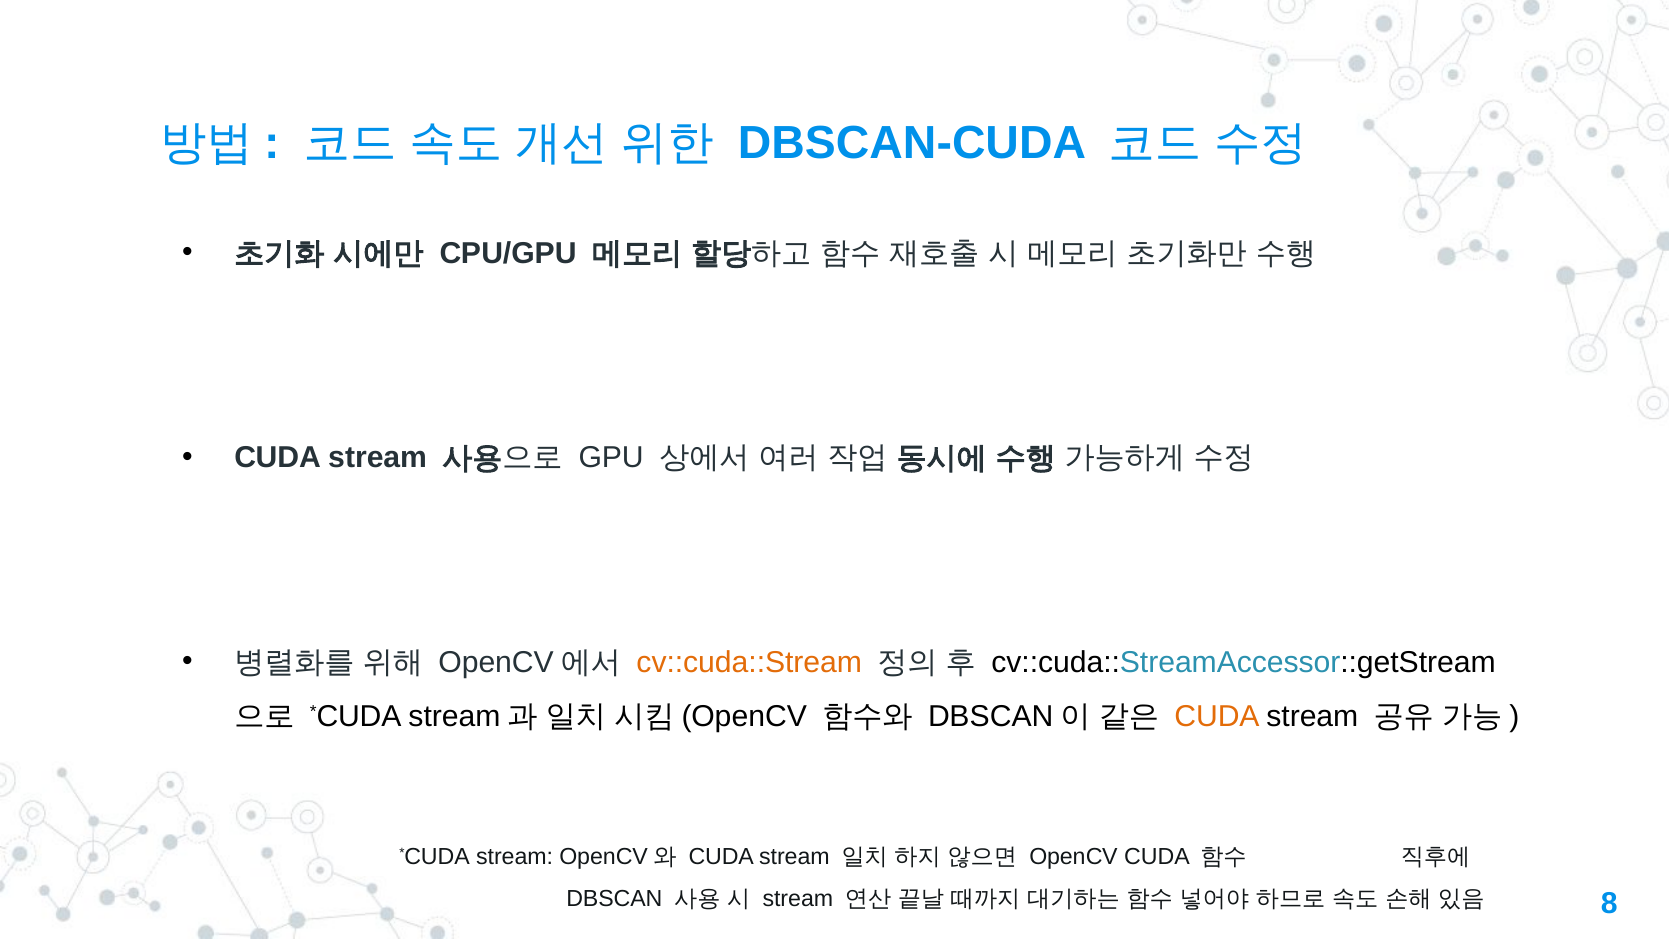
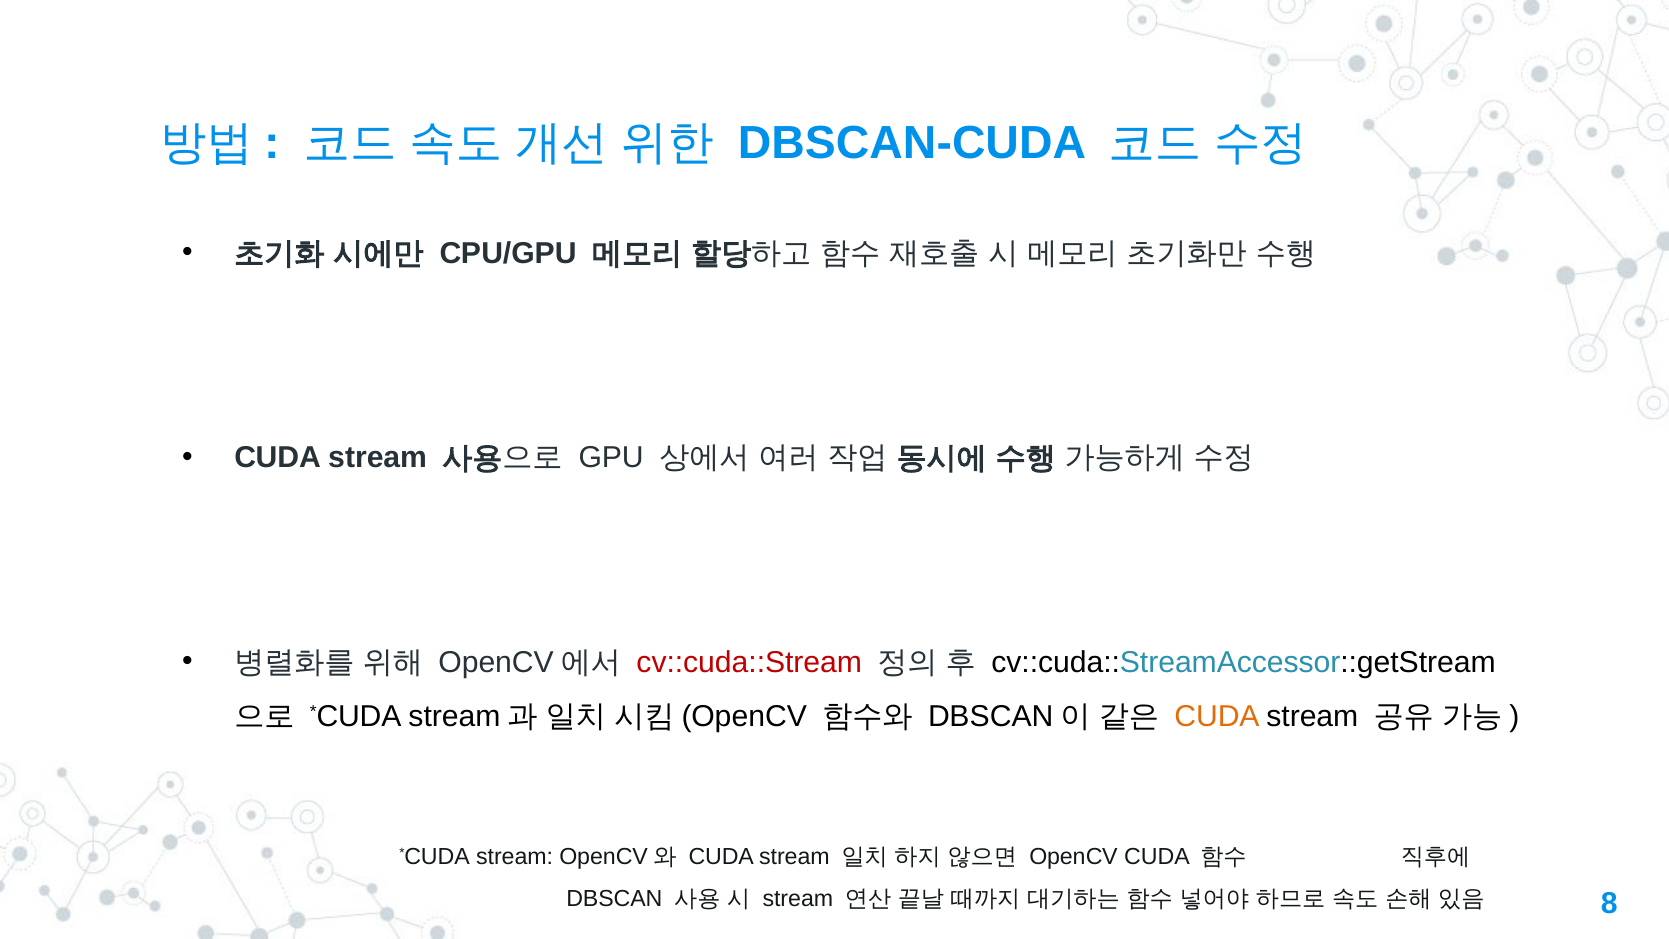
cv::cuda::Stream colour: orange -> red
